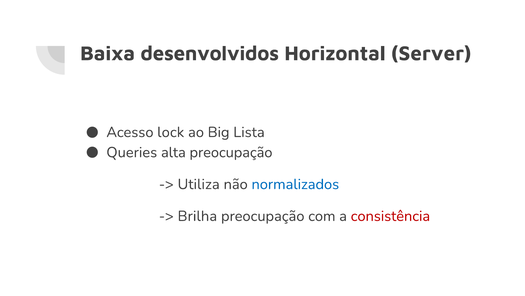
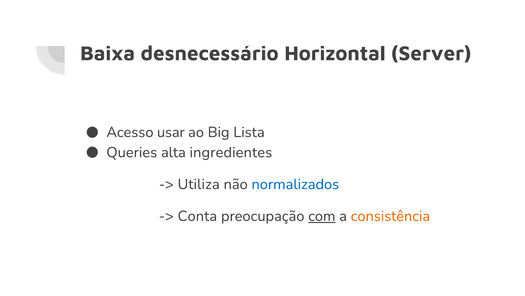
desenvolvidos: desenvolvidos -> desnecessário
lock: lock -> usar
alta preocupação: preocupação -> ingredientes
Brilha: Brilha -> Conta
com underline: none -> present
consistência colour: red -> orange
